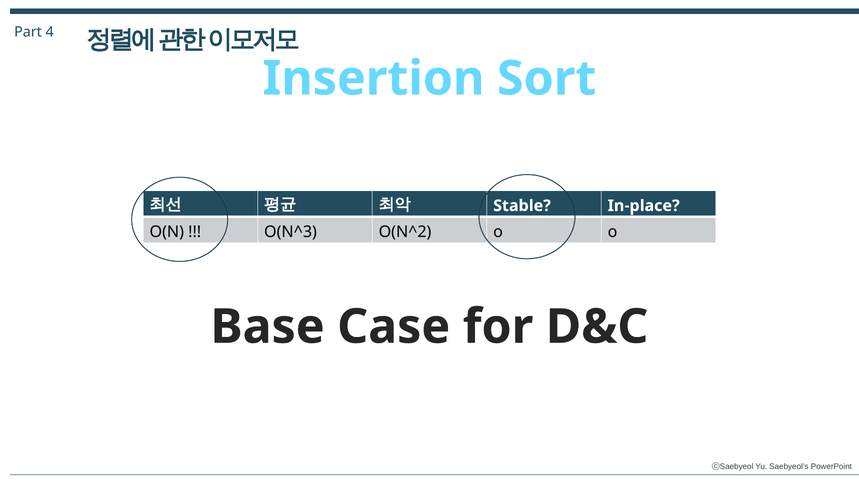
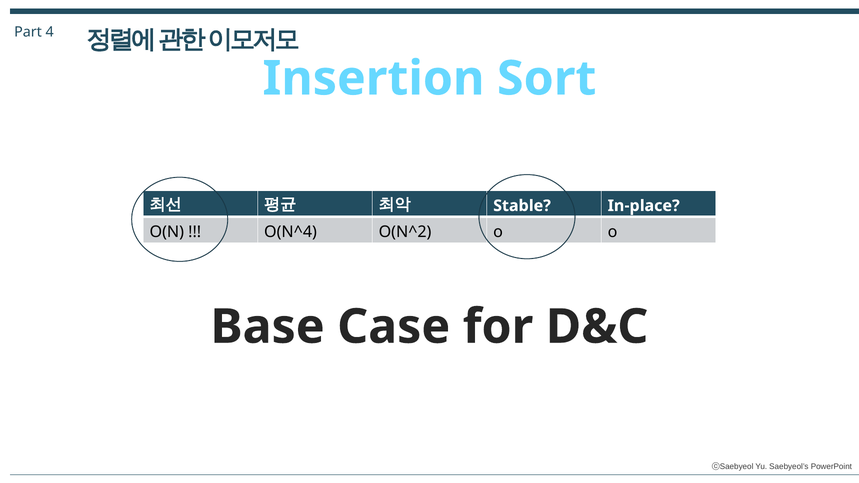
O(N^3: O(N^3 -> O(N^4
